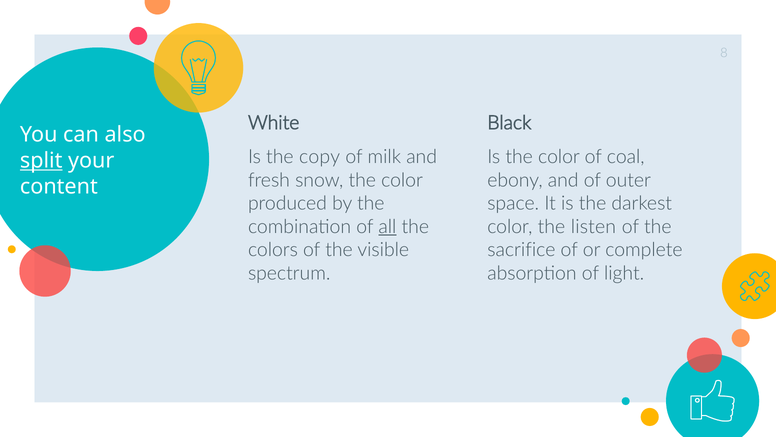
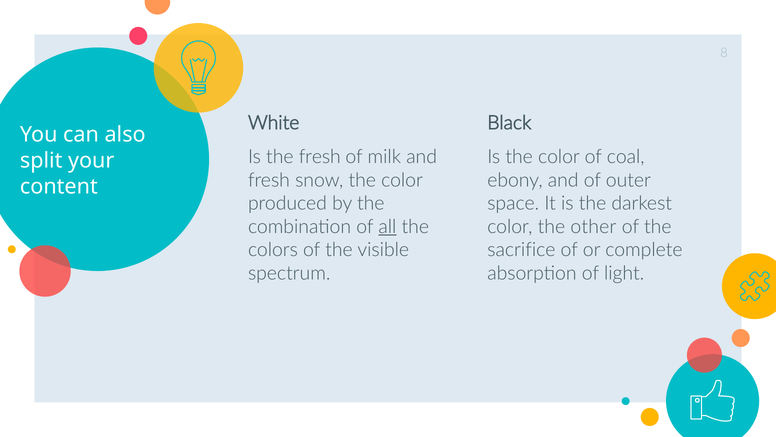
the copy: copy -> fresh
split underline: present -> none
listen: listen -> other
